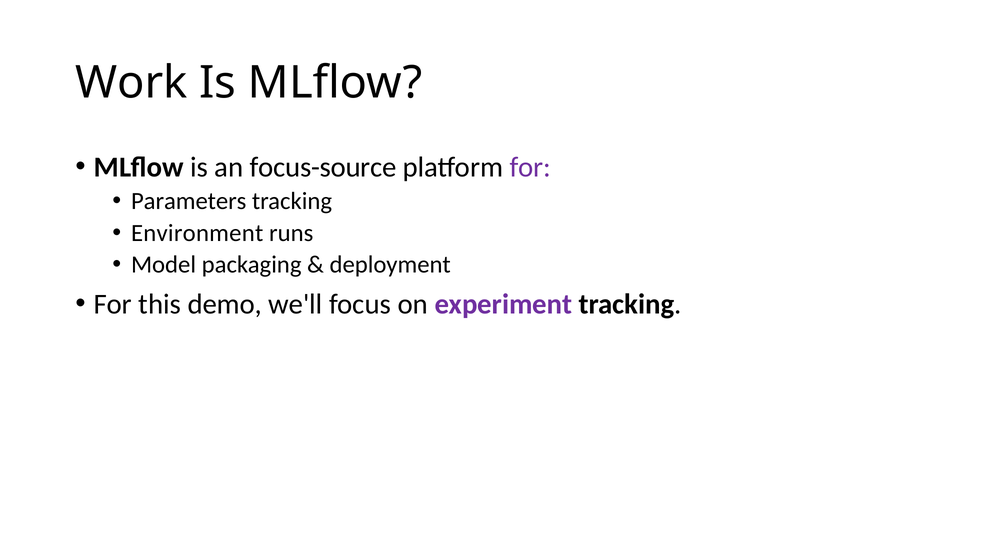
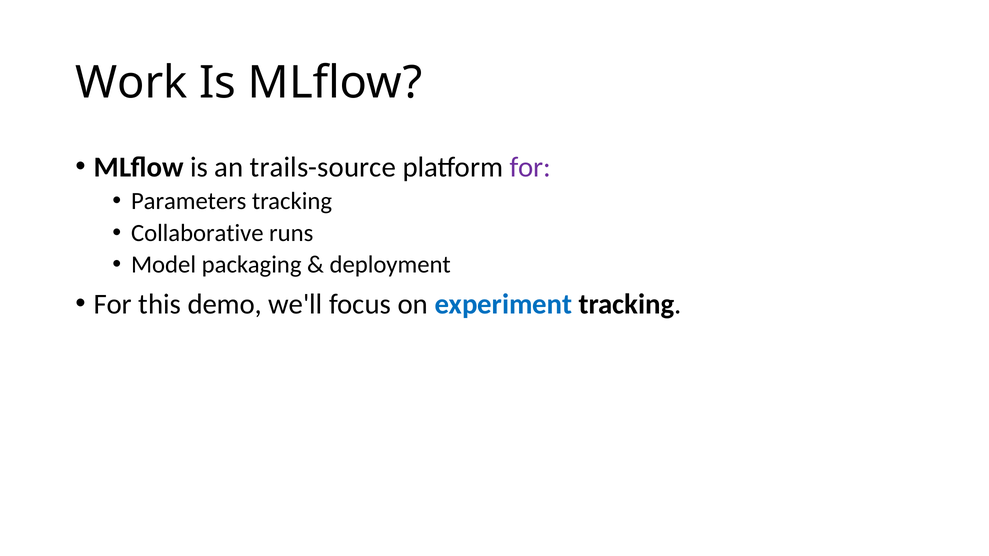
focus-source: focus-source -> trails-source
Environment: Environment -> Collaborative
experiment colour: purple -> blue
